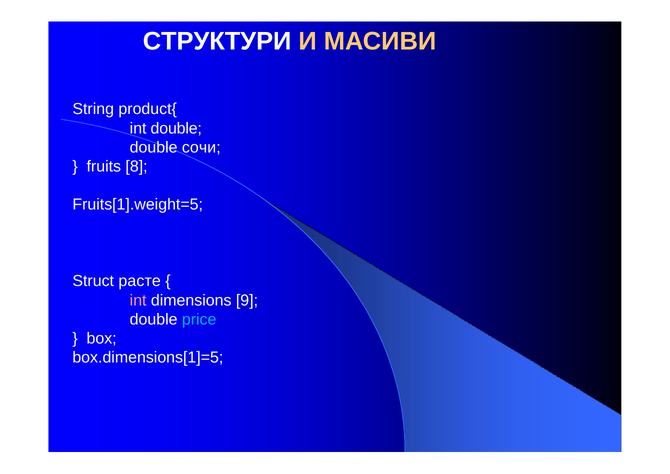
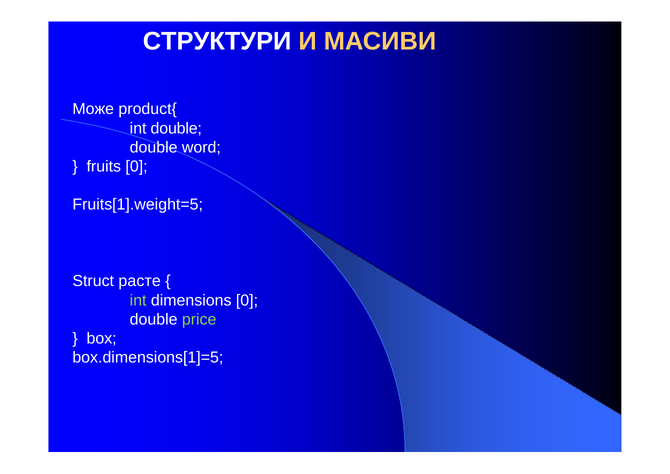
String: String -> Може
сочи: сочи -> word
fruits 8: 8 -> 0
int at (138, 300) colour: pink -> light green
dimensions 9: 9 -> 0
price colour: light blue -> light green
